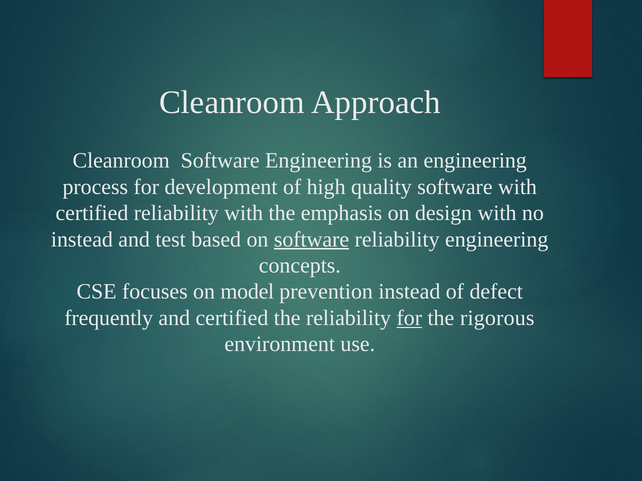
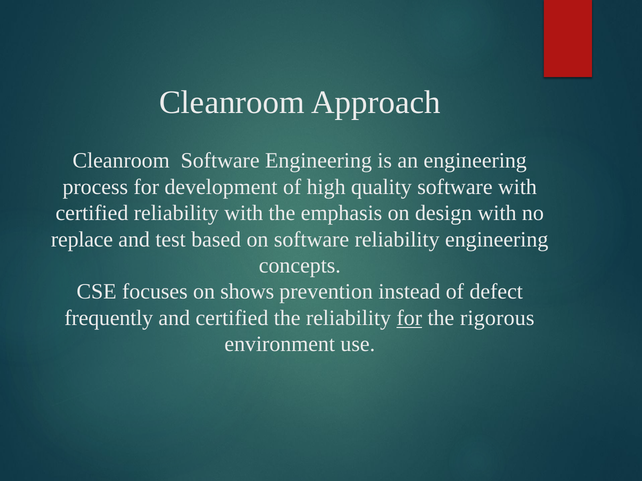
instead at (82, 240): instead -> replace
software at (312, 240) underline: present -> none
model: model -> shows
